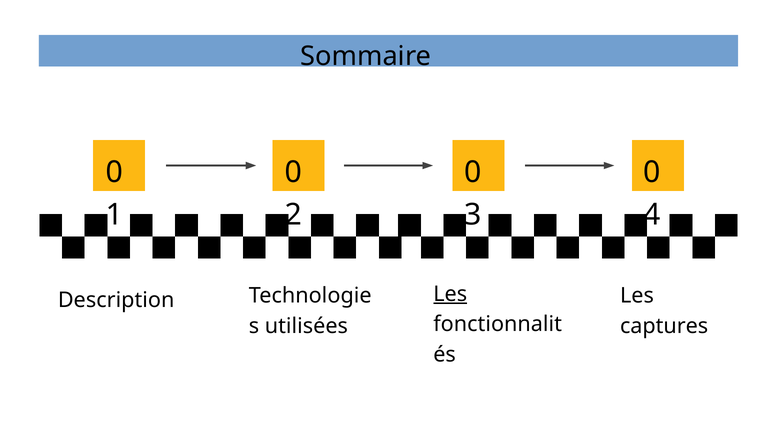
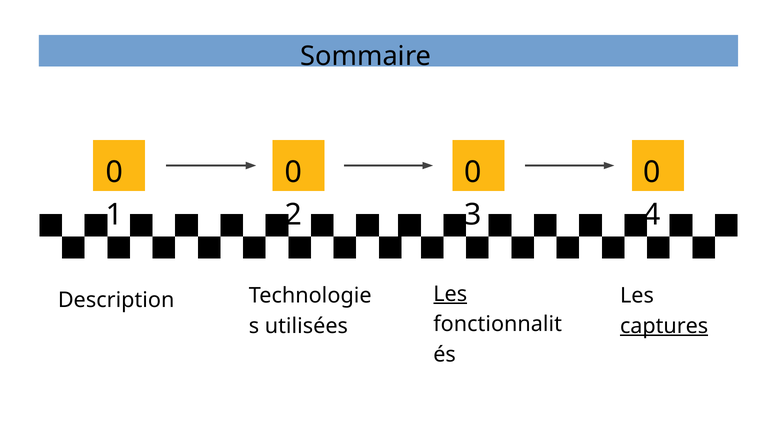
captures underline: none -> present
